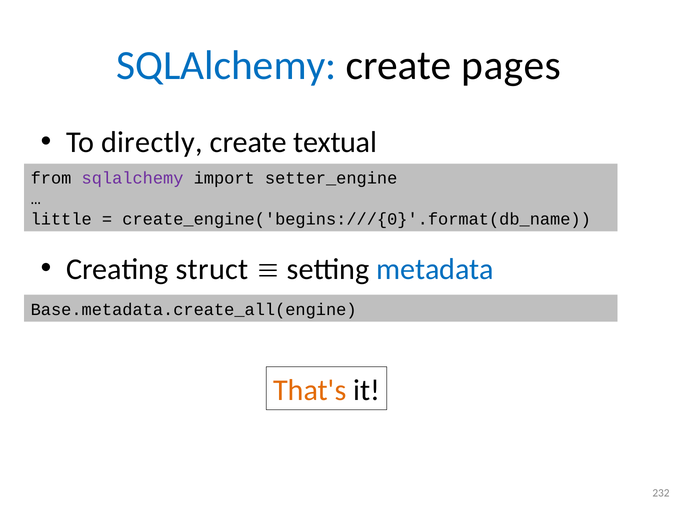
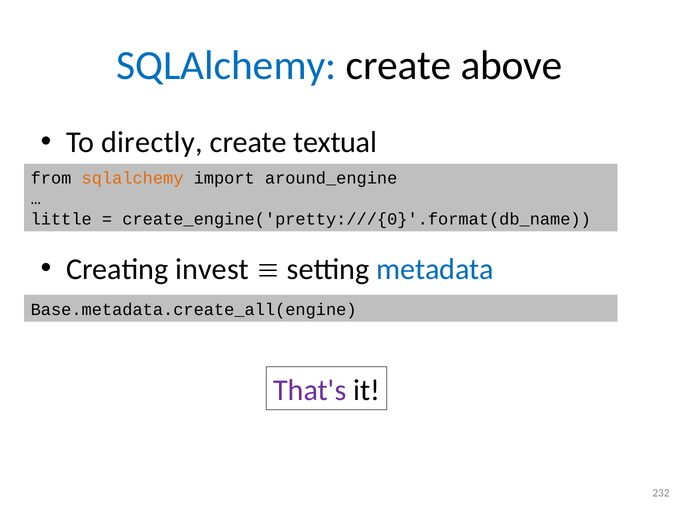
pages: pages -> above
sqlalchemy at (133, 178) colour: purple -> orange
setter_engine: setter_engine -> around_engine
create_engine('begins:///{0}'.format(db_name: create_engine('begins:///{0}'.format(db_name -> create_engine('pretty:///{0}'.format(db_name
struct: struct -> invest
That's colour: orange -> purple
